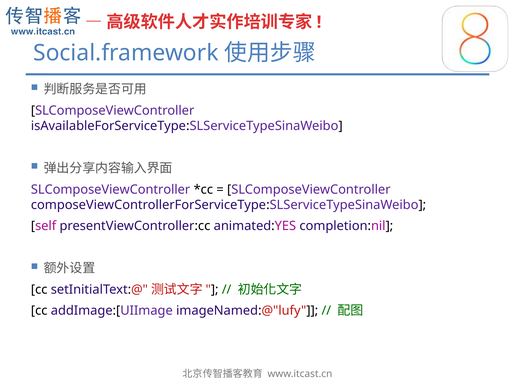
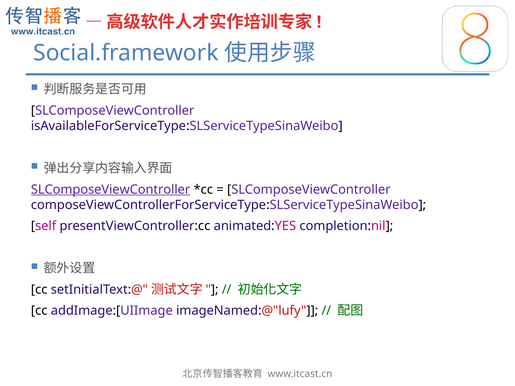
SLComposeViewController at (111, 190) underline: none -> present
